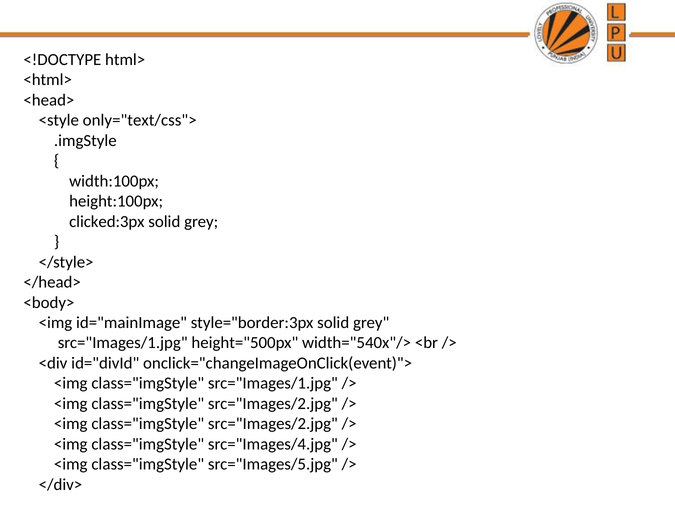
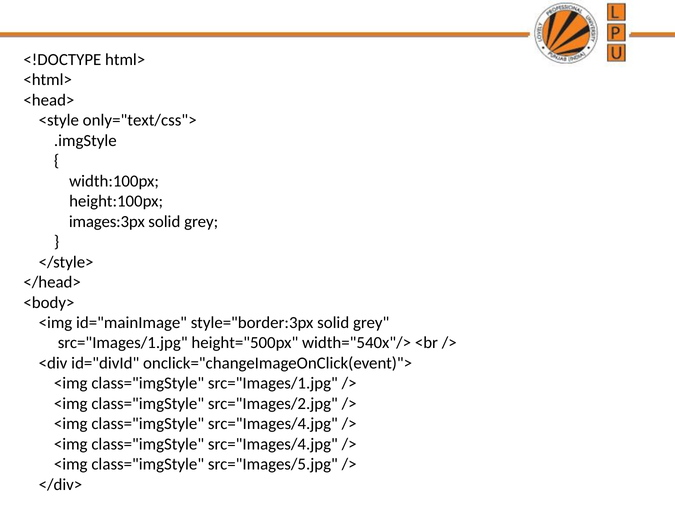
clicked:3px: clicked:3px -> images:3px
src="Images/2.jpg at (273, 424): src="Images/2.jpg -> src="Images/4.jpg
